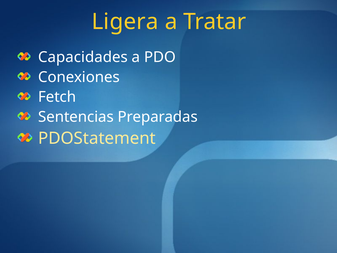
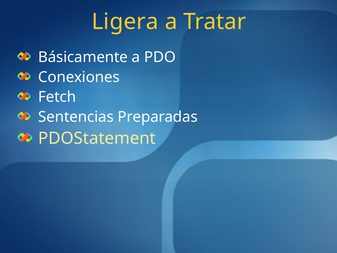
Capacidades: Capacidades -> Básicamente
